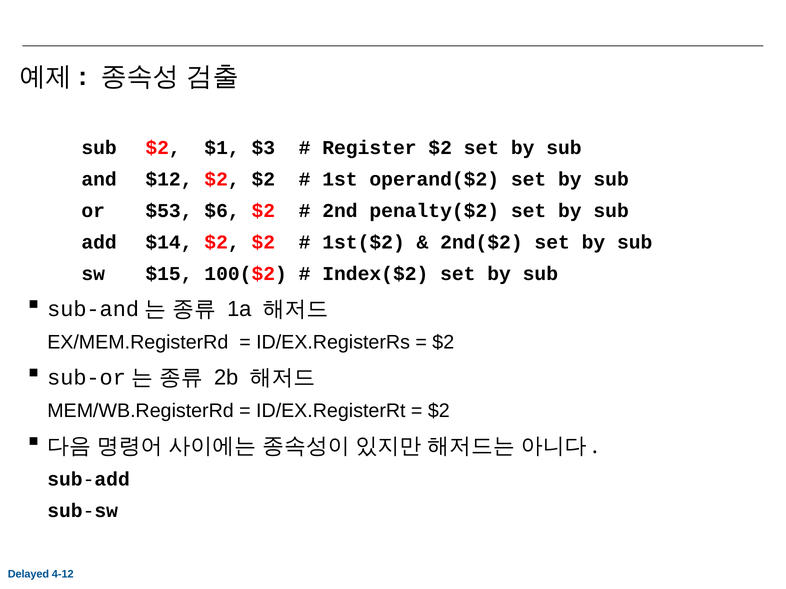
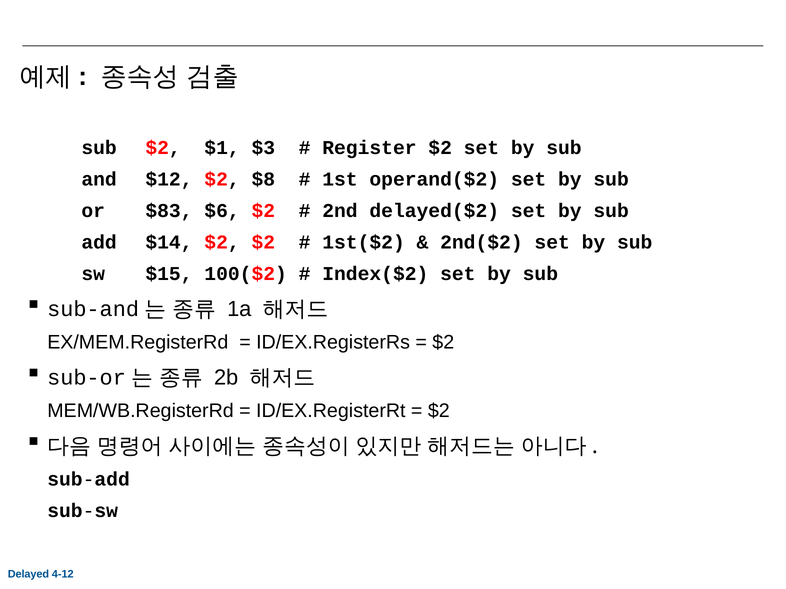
$12 $2 $2: $2 -> $8
$53: $53 -> $83
penalty($2: penalty($2 -> delayed($2
